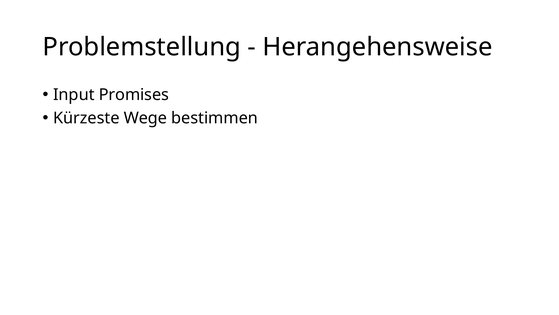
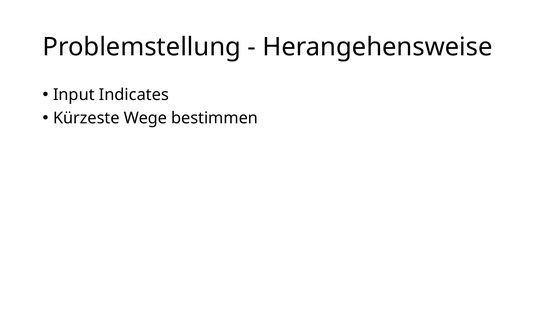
Promises: Promises -> Indicates
